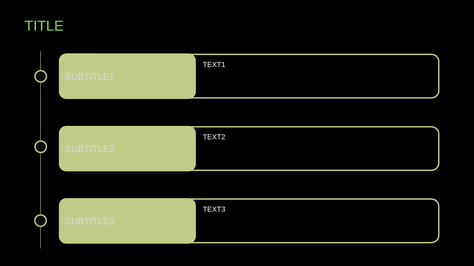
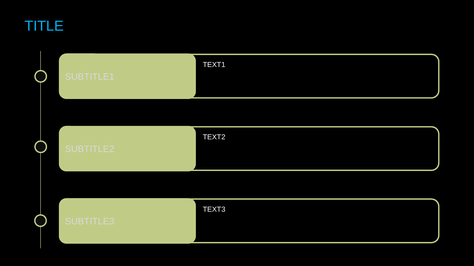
TITLE colour: light green -> light blue
